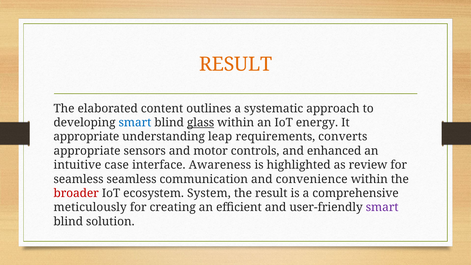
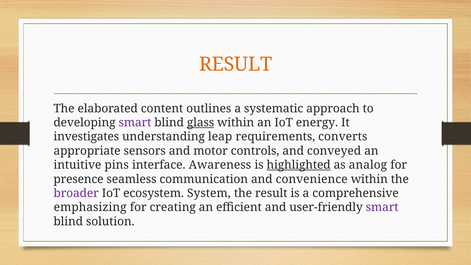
smart at (135, 123) colour: blue -> purple
appropriate at (86, 137): appropriate -> investigates
enhanced: enhanced -> conveyed
case: case -> pins
highlighted underline: none -> present
review: review -> analog
seamless at (79, 179): seamless -> presence
broader colour: red -> purple
meticulously: meticulously -> emphasizing
